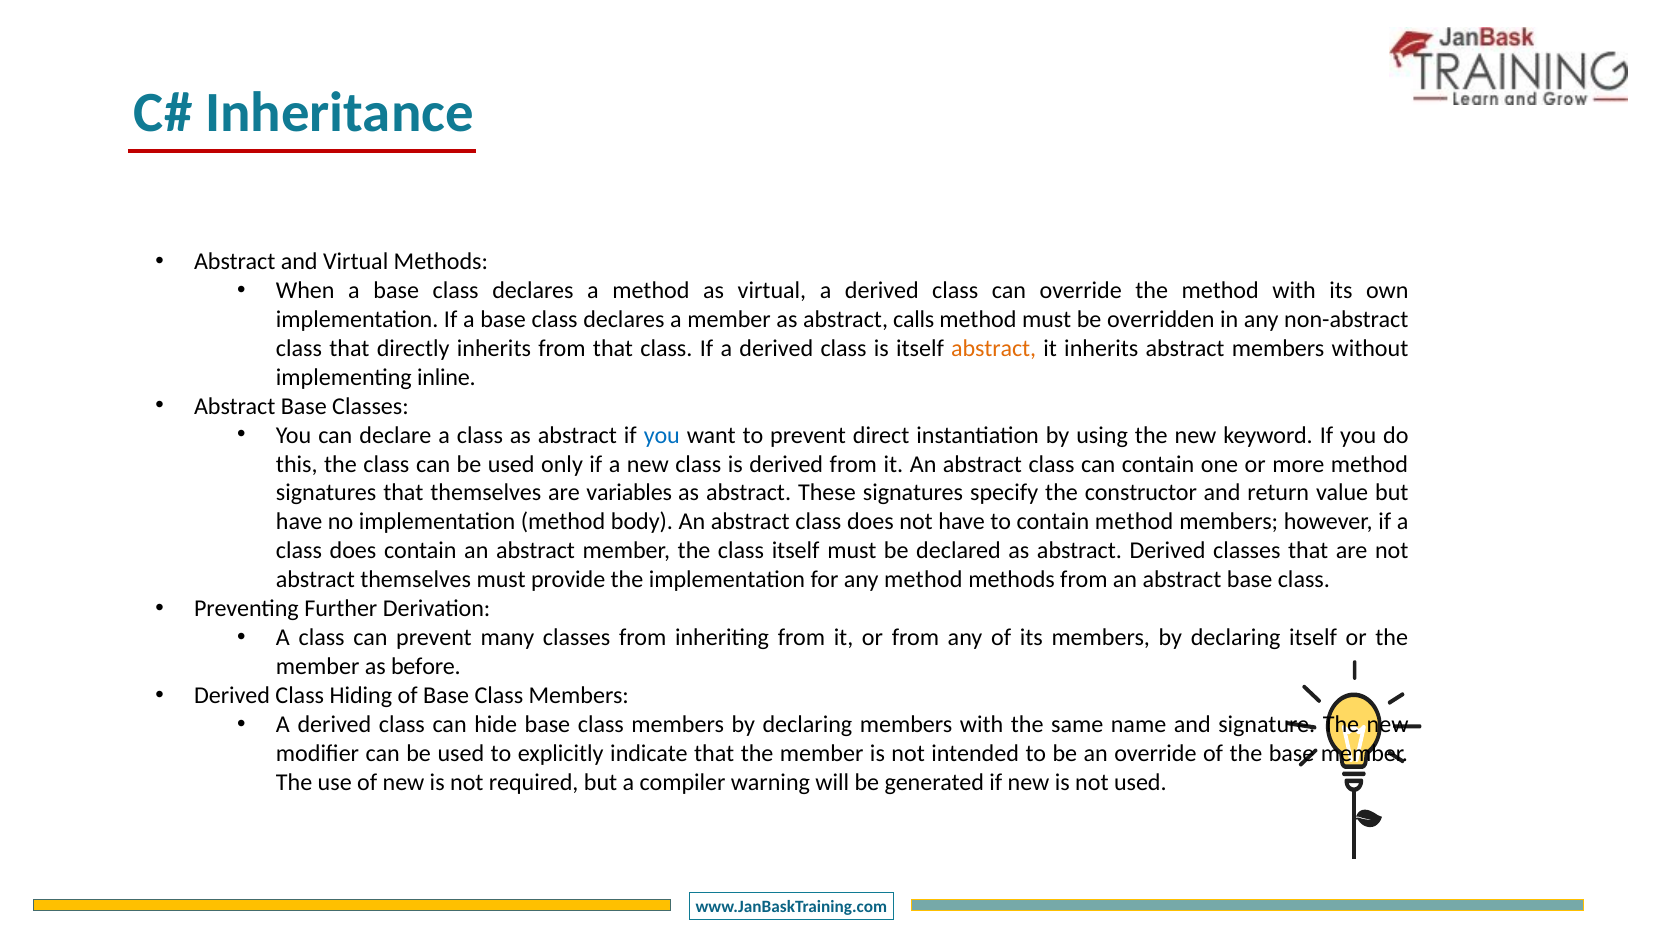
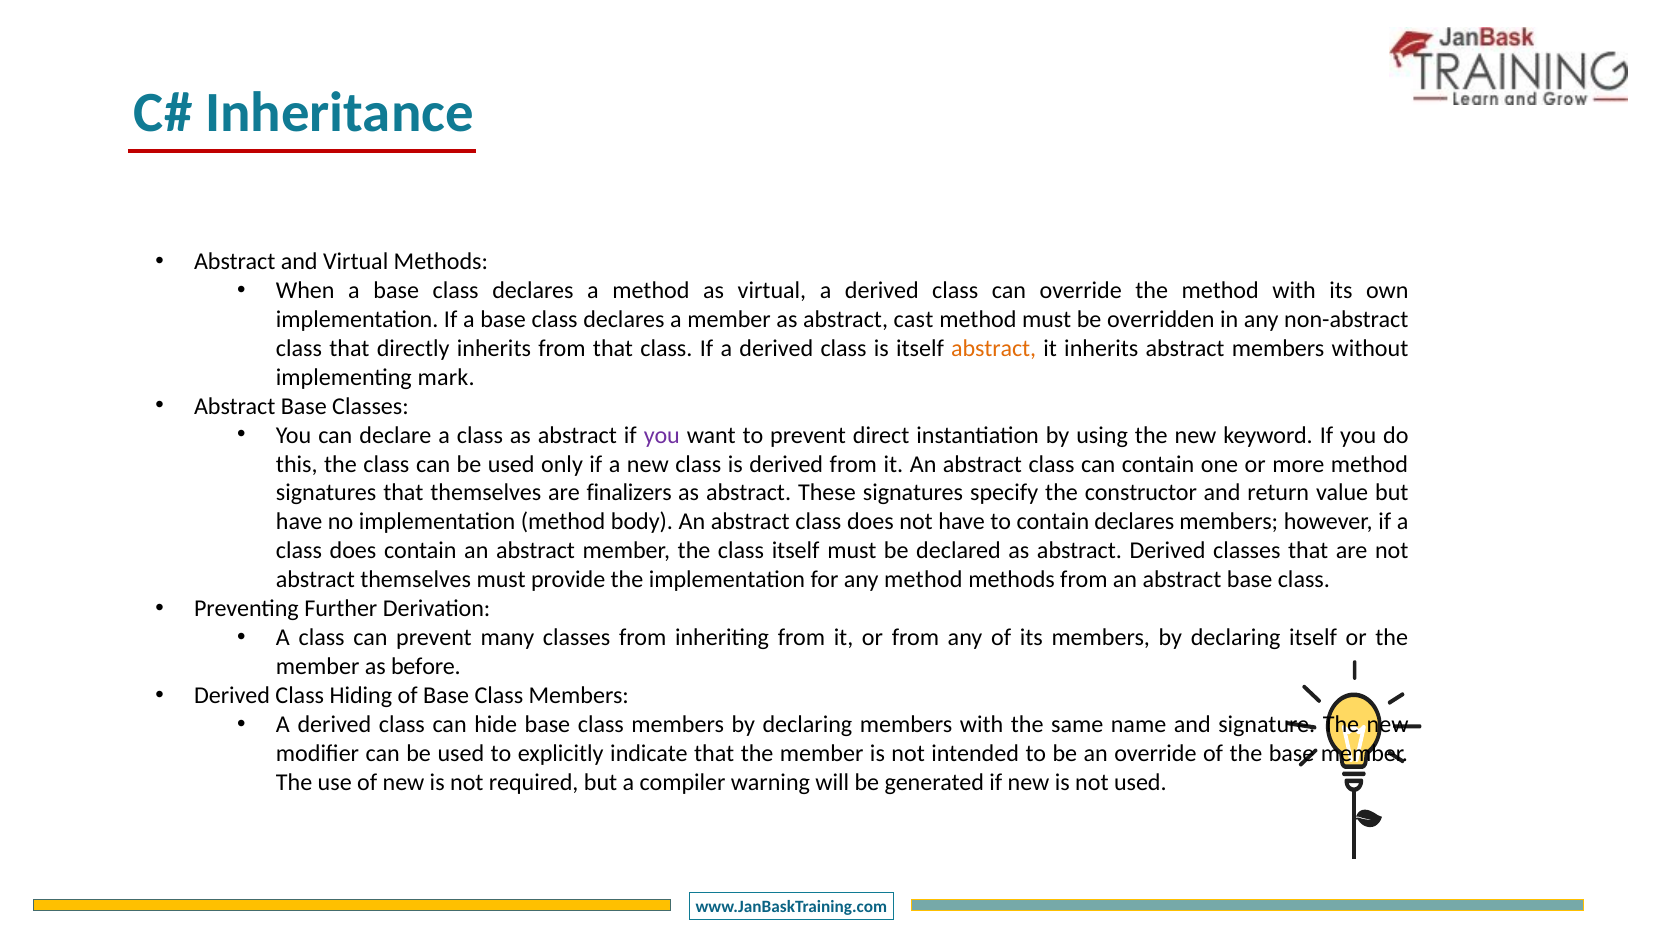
calls: calls -> cast
inline: inline -> mark
you at (662, 435) colour: blue -> purple
variables: variables -> finalizers
contain method: method -> declares
